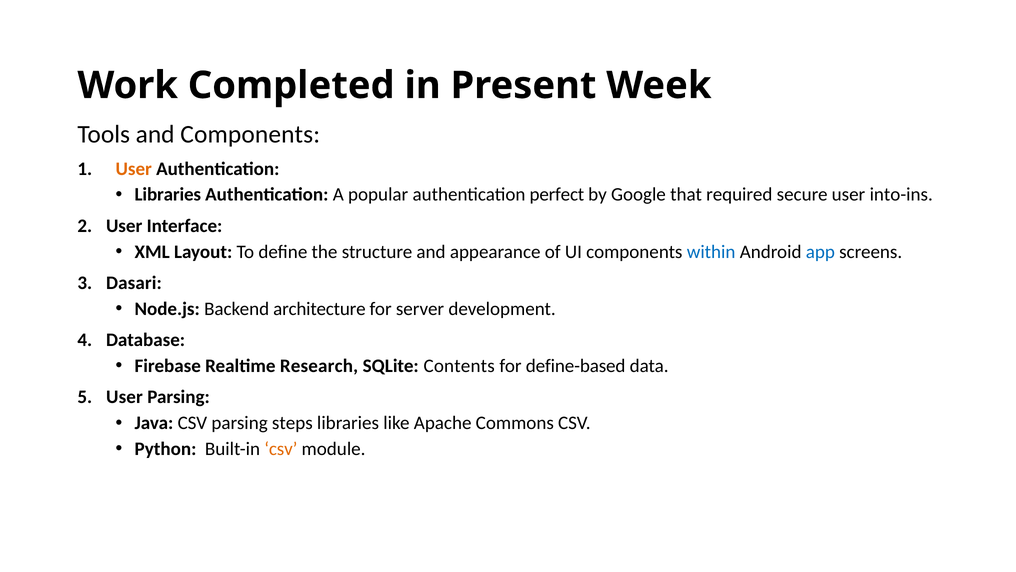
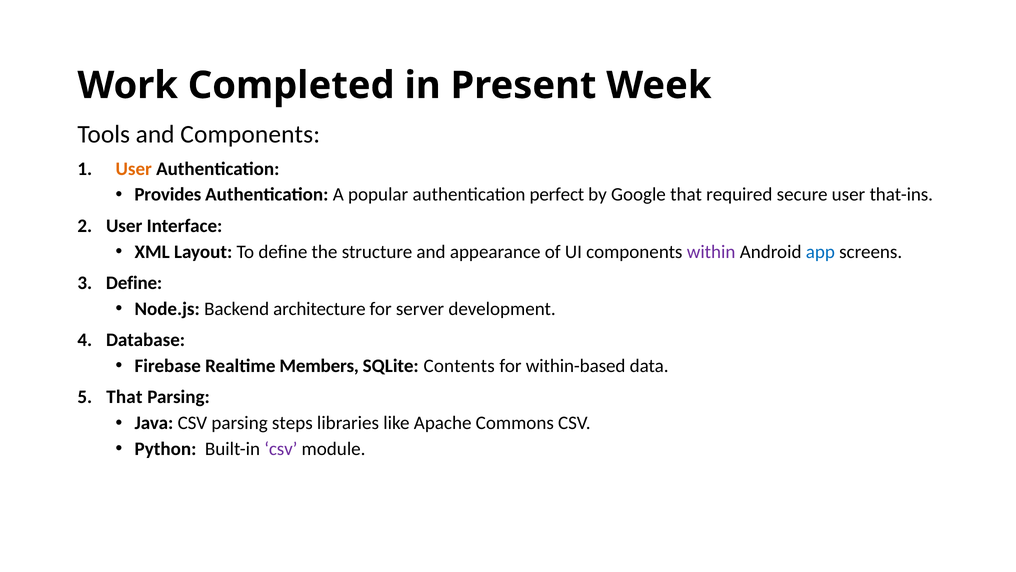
Libraries at (168, 195): Libraries -> Provides
into-ins: into-ins -> that-ins
within colour: blue -> purple
Dasari at (134, 283): Dasari -> Define
Research: Research -> Members
define-based: define-based -> within-based
User at (124, 397): User -> That
csv at (281, 448) colour: orange -> purple
